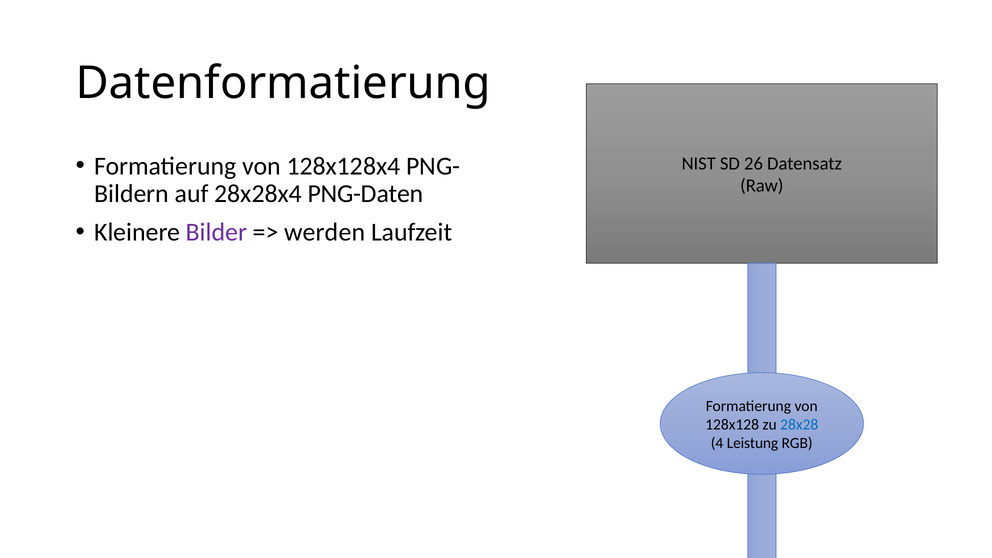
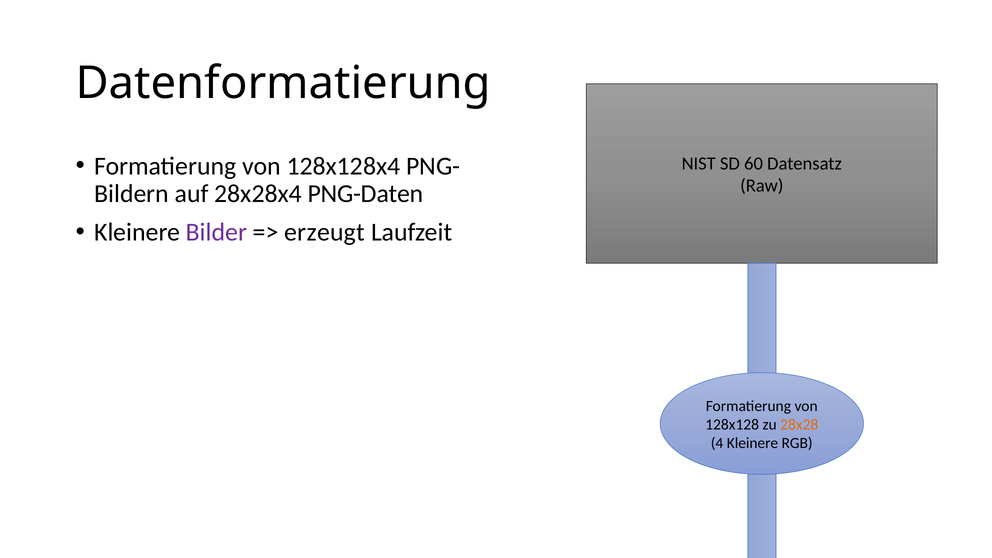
26: 26 -> 60
werden: werden -> erzeugt
28x28 colour: blue -> orange
4 Leistung: Leistung -> Kleinere
